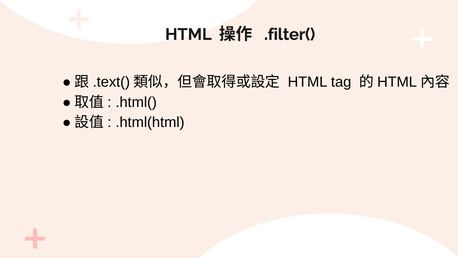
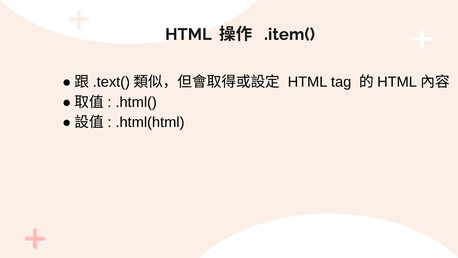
.filter(: .filter( -> .item(
